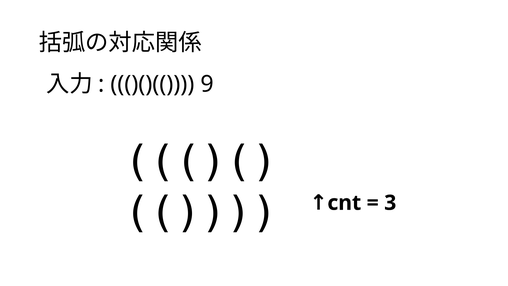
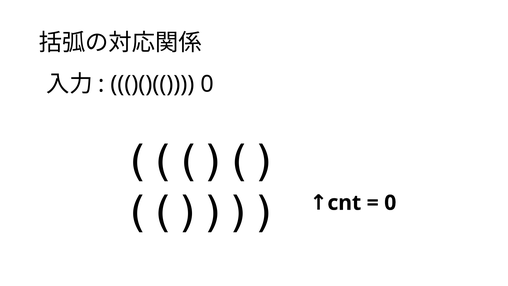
9 at (207, 84): 9 -> 0
3 at (390, 203): 3 -> 0
